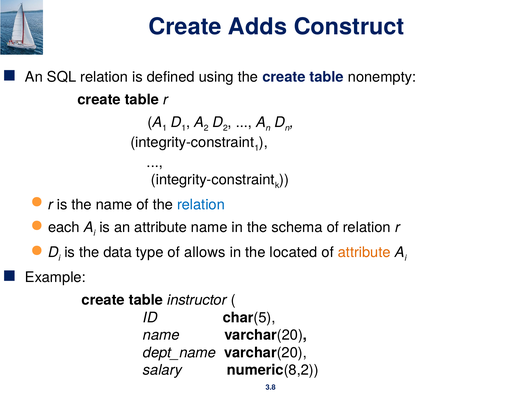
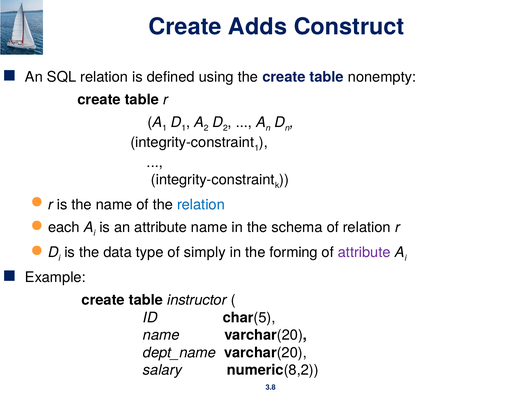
allows: allows -> simply
located: located -> forming
attribute at (364, 253) colour: orange -> purple
